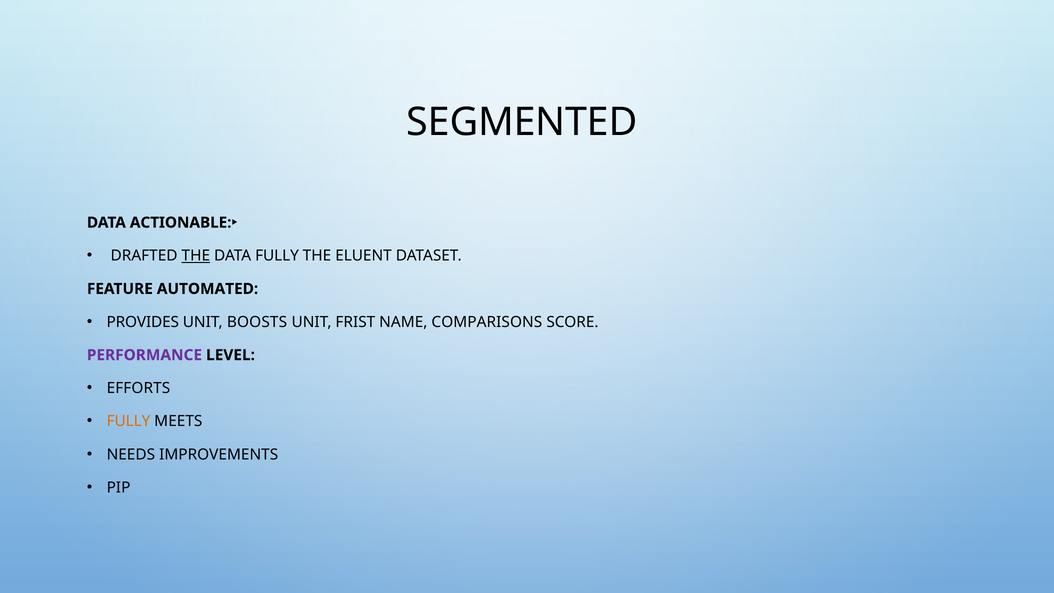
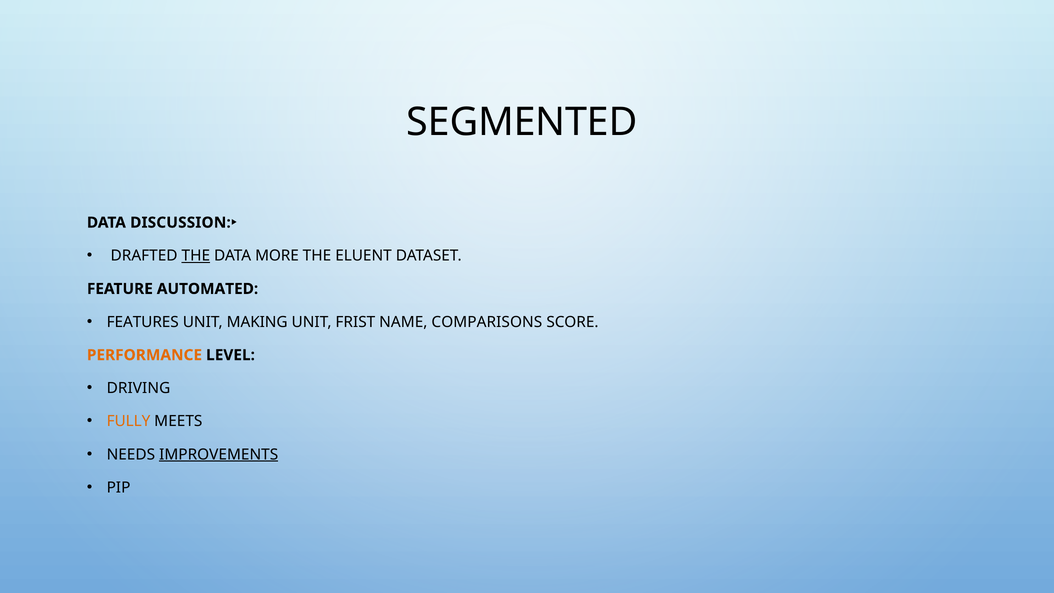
ACTIONABLE:‣: ACTIONABLE:‣ -> DISCUSSION:‣
DATA FULLY: FULLY -> MORE
PROVIDES: PROVIDES -> FEATURES
BOOSTS: BOOSTS -> MAKING
PERFORMANCE colour: purple -> orange
EFFORTS: EFFORTS -> DRIVING
IMPROVEMENTS underline: none -> present
